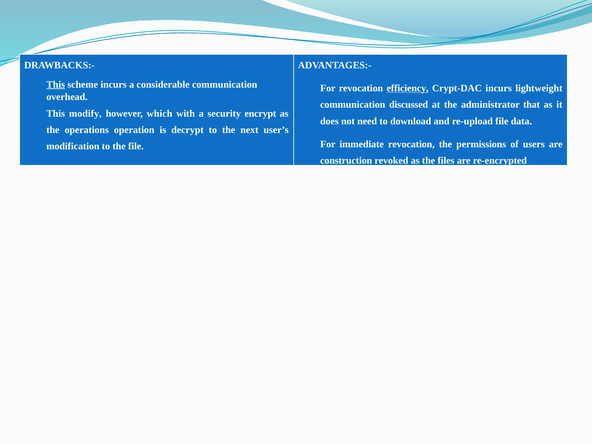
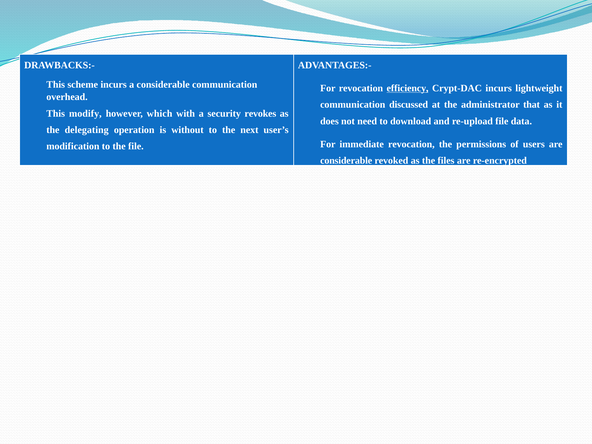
This at (56, 84) underline: present -> none
encrypt: encrypt -> revokes
operations: operations -> delegating
decrypt: decrypt -> without
construction at (346, 161): construction -> considerable
